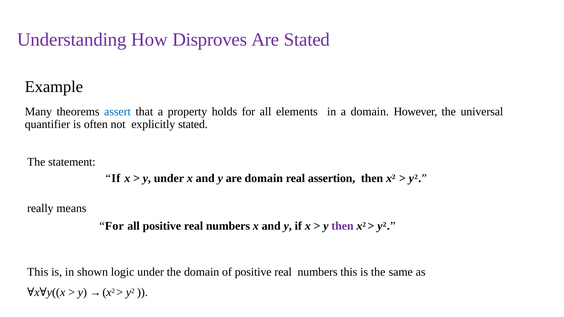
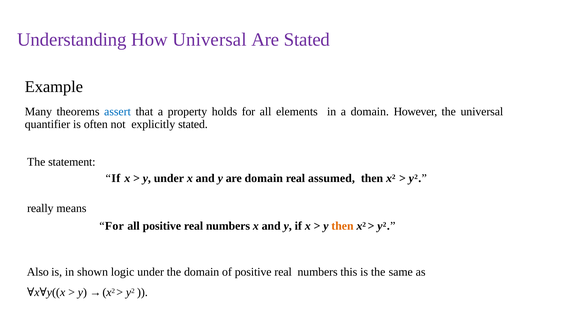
How Disproves: Disproves -> Universal
assertion: assertion -> assumed
then at (342, 226) colour: purple -> orange
This at (38, 272): This -> Also
